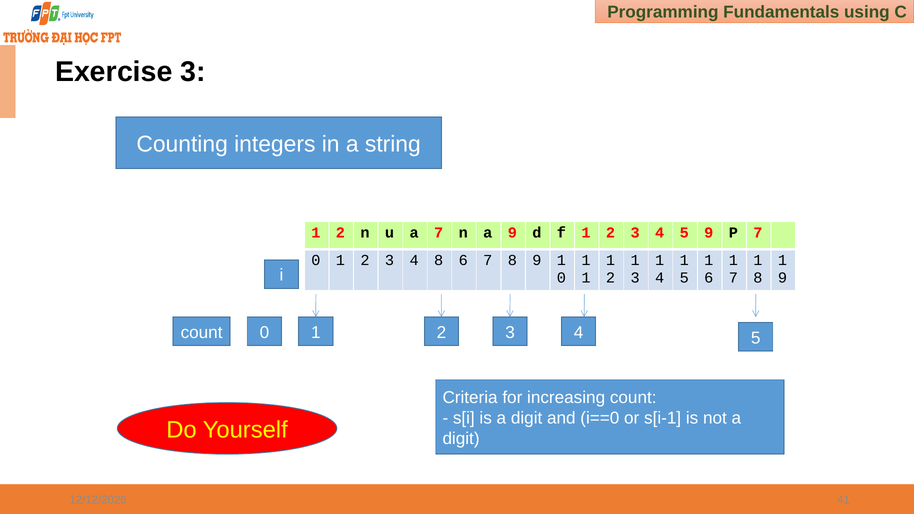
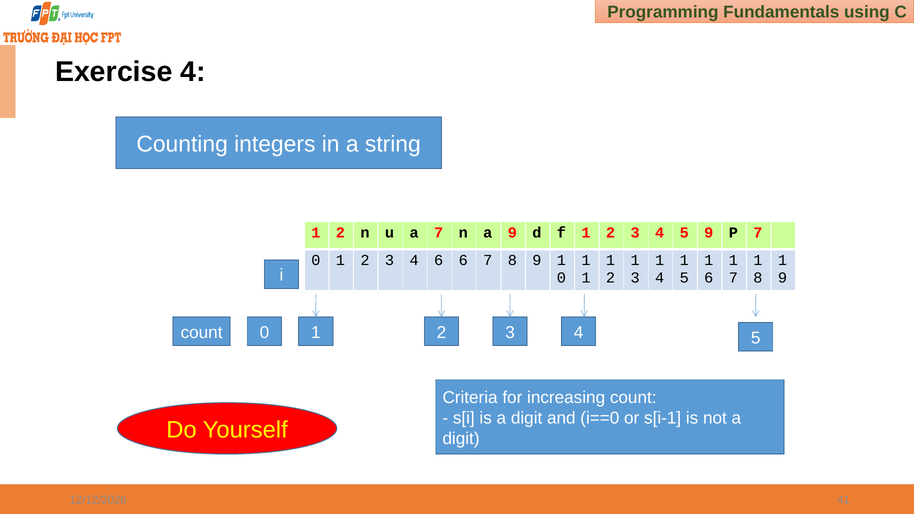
Exercise 3: 3 -> 4
4 8: 8 -> 6
